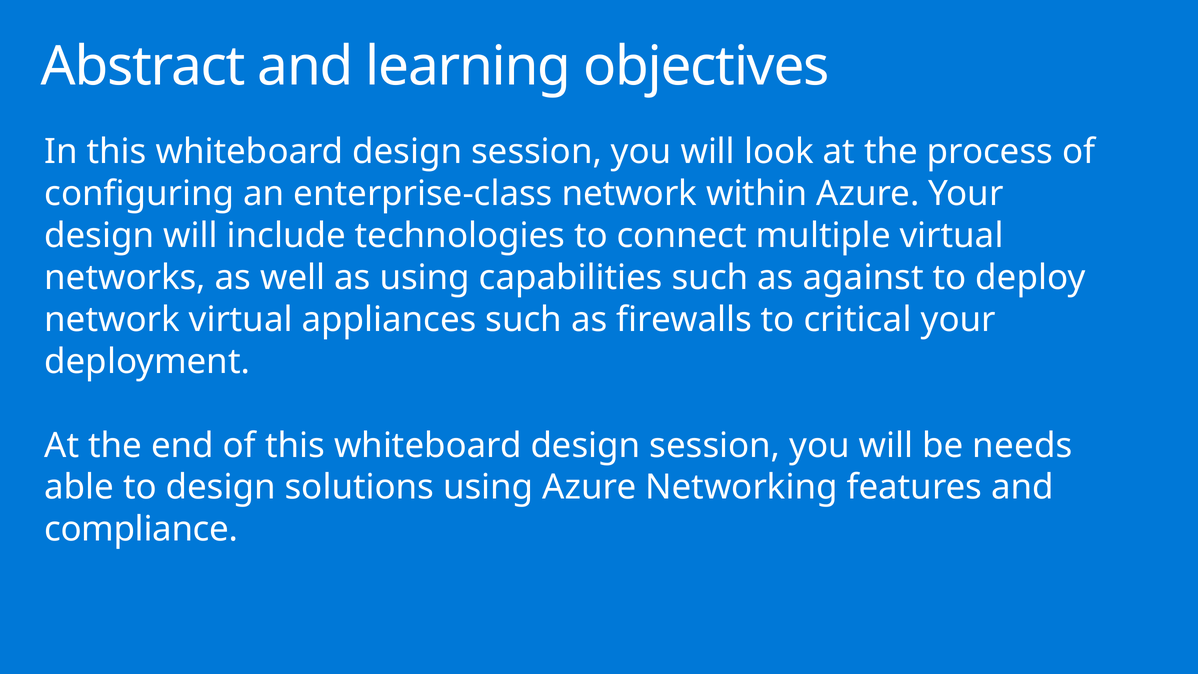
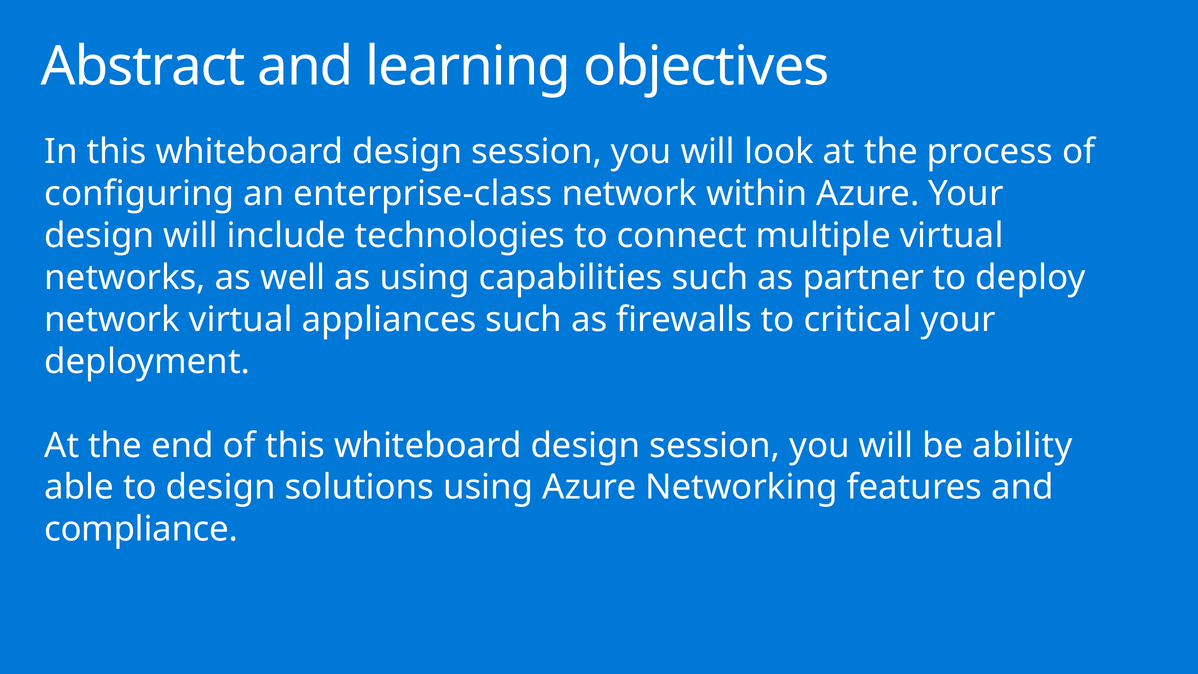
against: against -> partner
needs: needs -> ability
